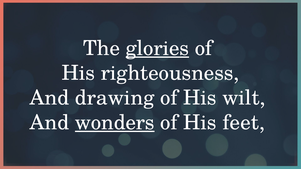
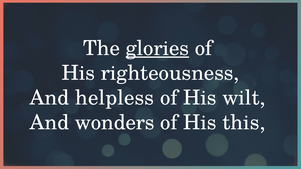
drawing: drawing -> helpless
wonders underline: present -> none
feet: feet -> this
